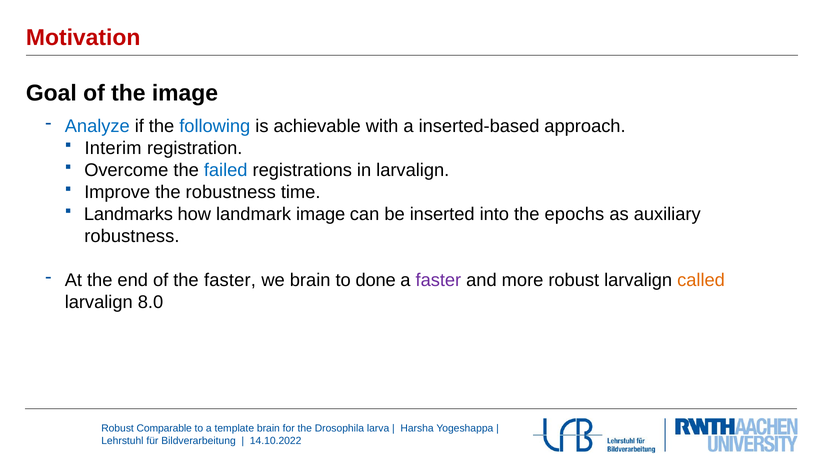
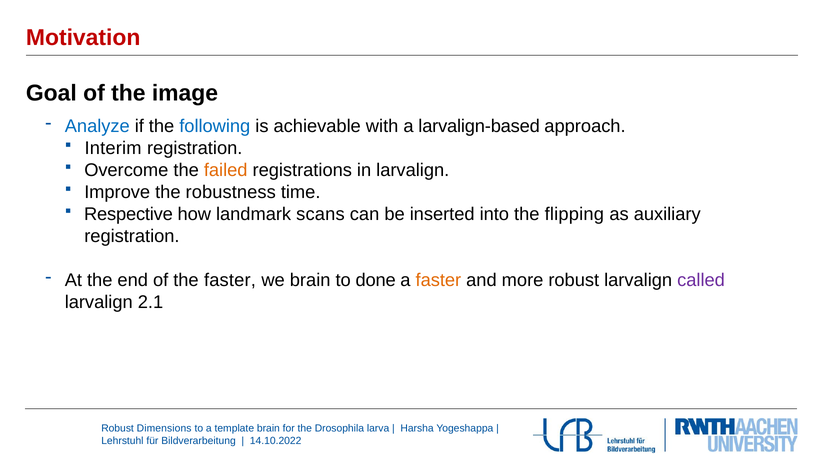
inserted-based: inserted-based -> larvalign-based
failed colour: blue -> orange
Landmarks: Landmarks -> Respective
landmark image: image -> scans
epochs: epochs -> flipping
robustness at (132, 236): robustness -> registration
faster at (438, 280) colour: purple -> orange
called colour: orange -> purple
8.0: 8.0 -> 2.1
Comparable: Comparable -> Dimensions
